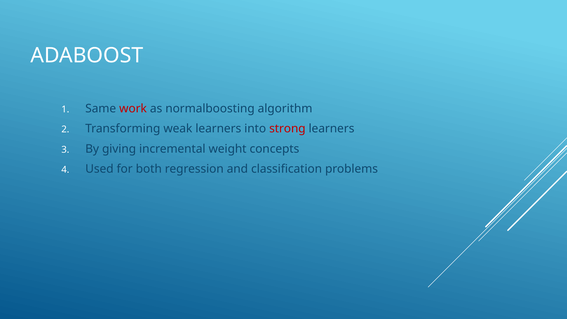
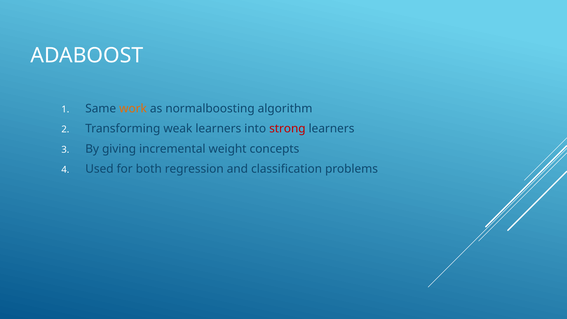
work colour: red -> orange
